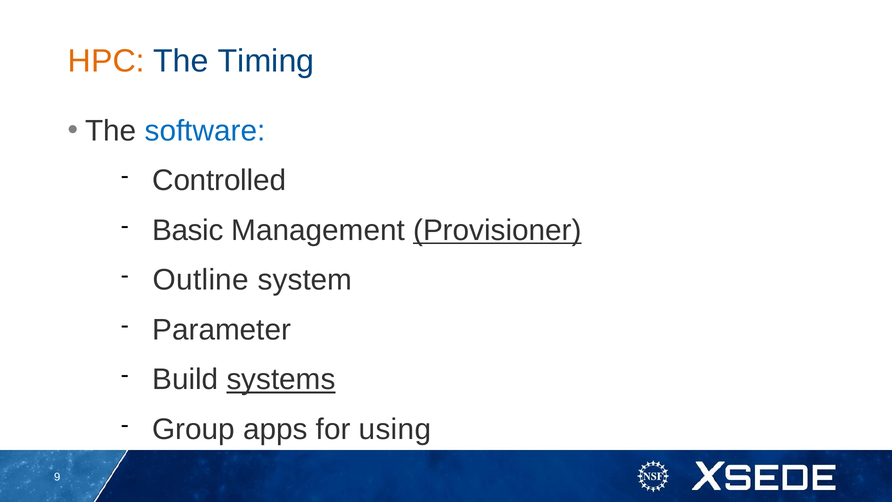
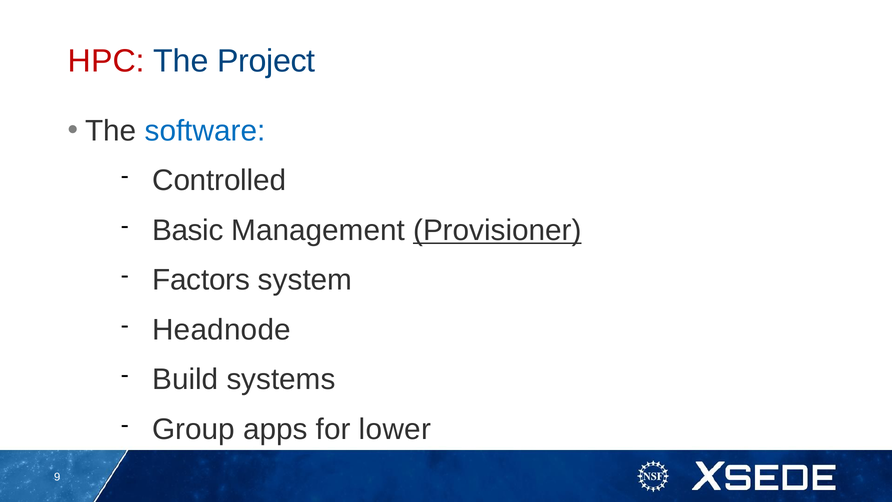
HPC colour: orange -> red
Timing: Timing -> Project
Outline: Outline -> Factors
Parameter: Parameter -> Headnode
systems underline: present -> none
using: using -> lower
